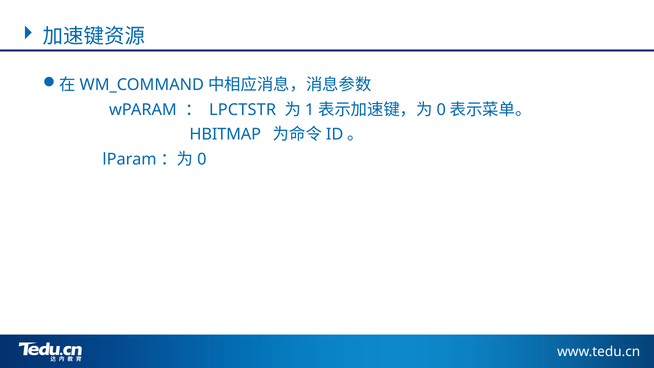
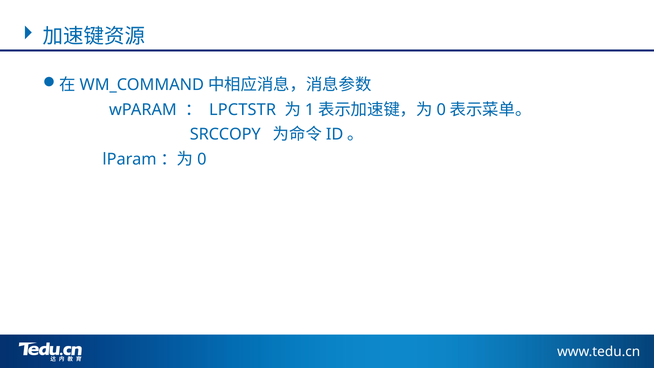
HBITMAP: HBITMAP -> SRCCOPY
